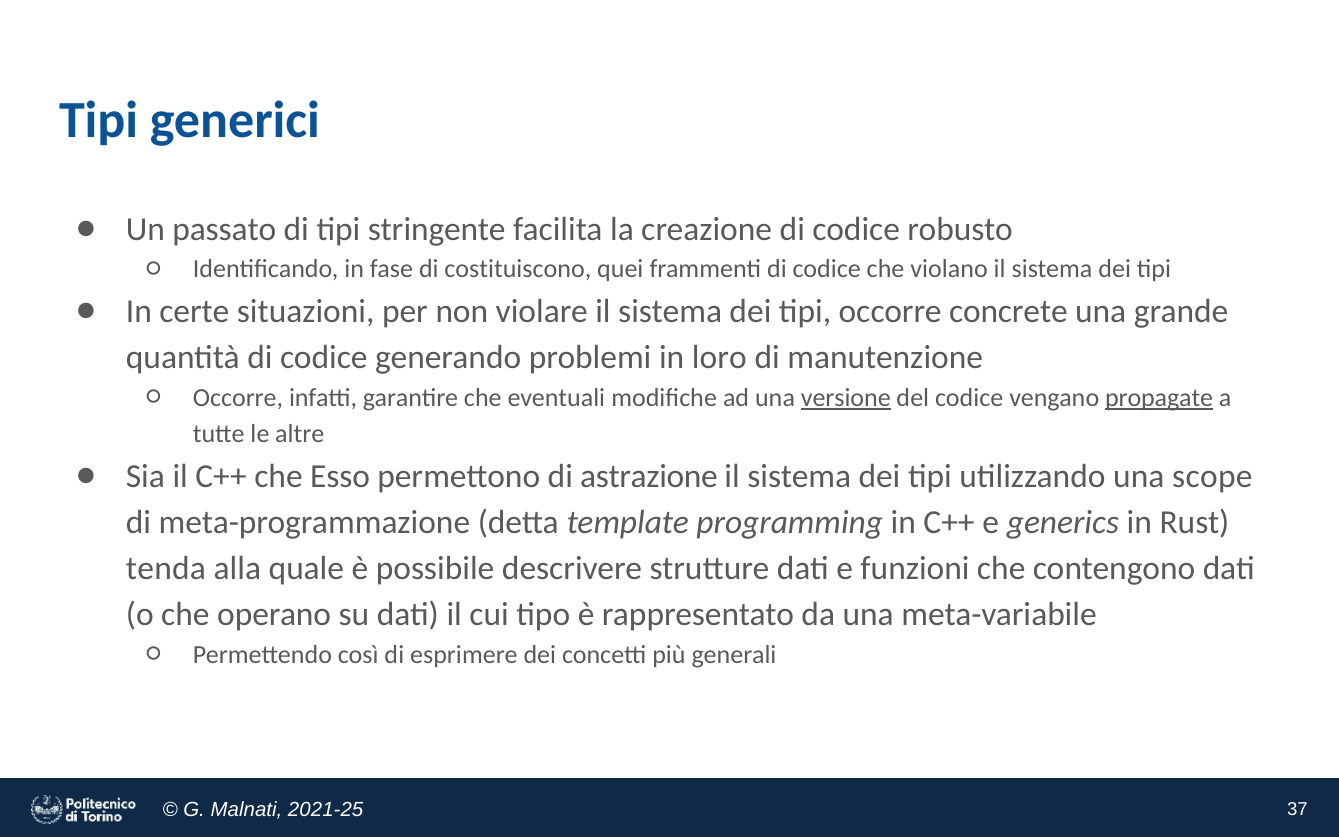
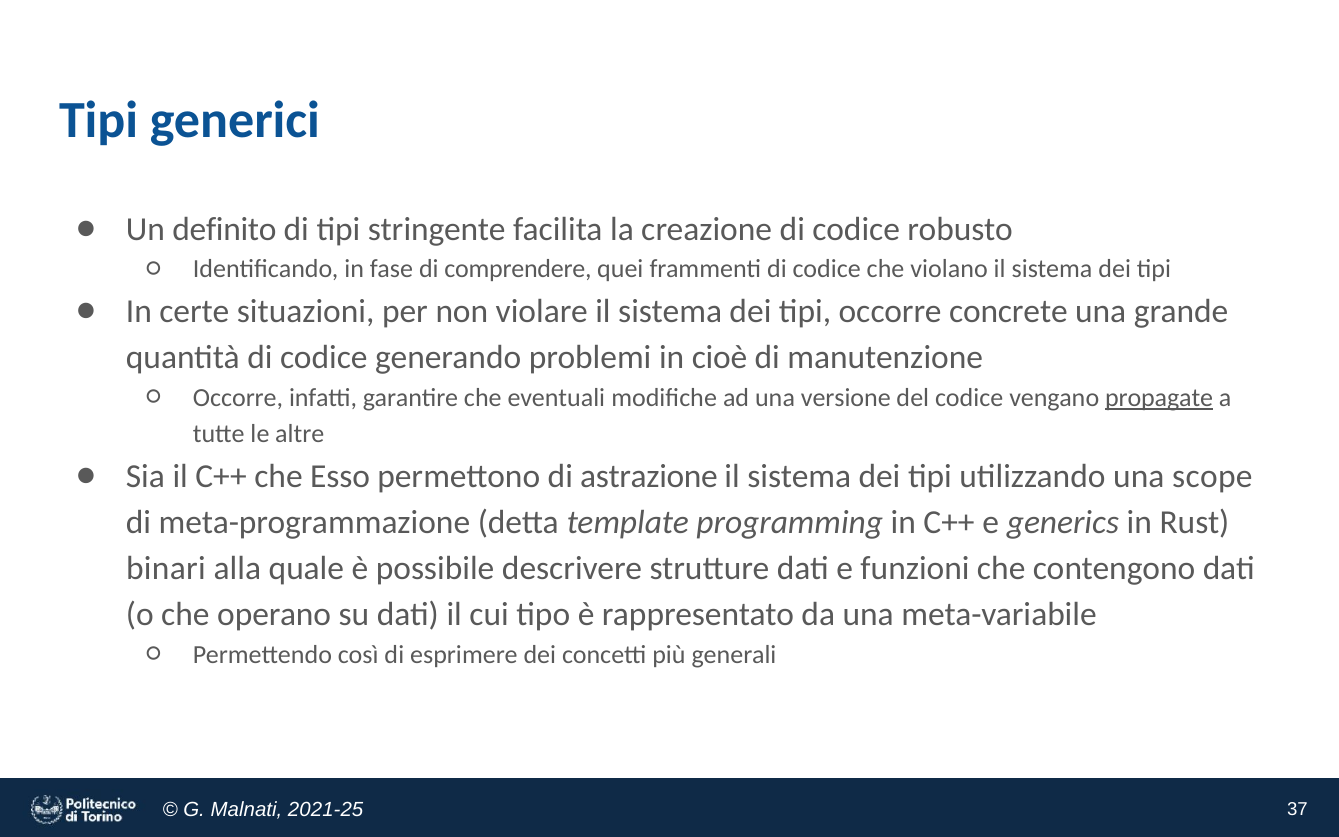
passato: passato -> definito
costituiscono: costituiscono -> comprendere
loro: loro -> cioè
versione underline: present -> none
tenda: tenda -> binari
